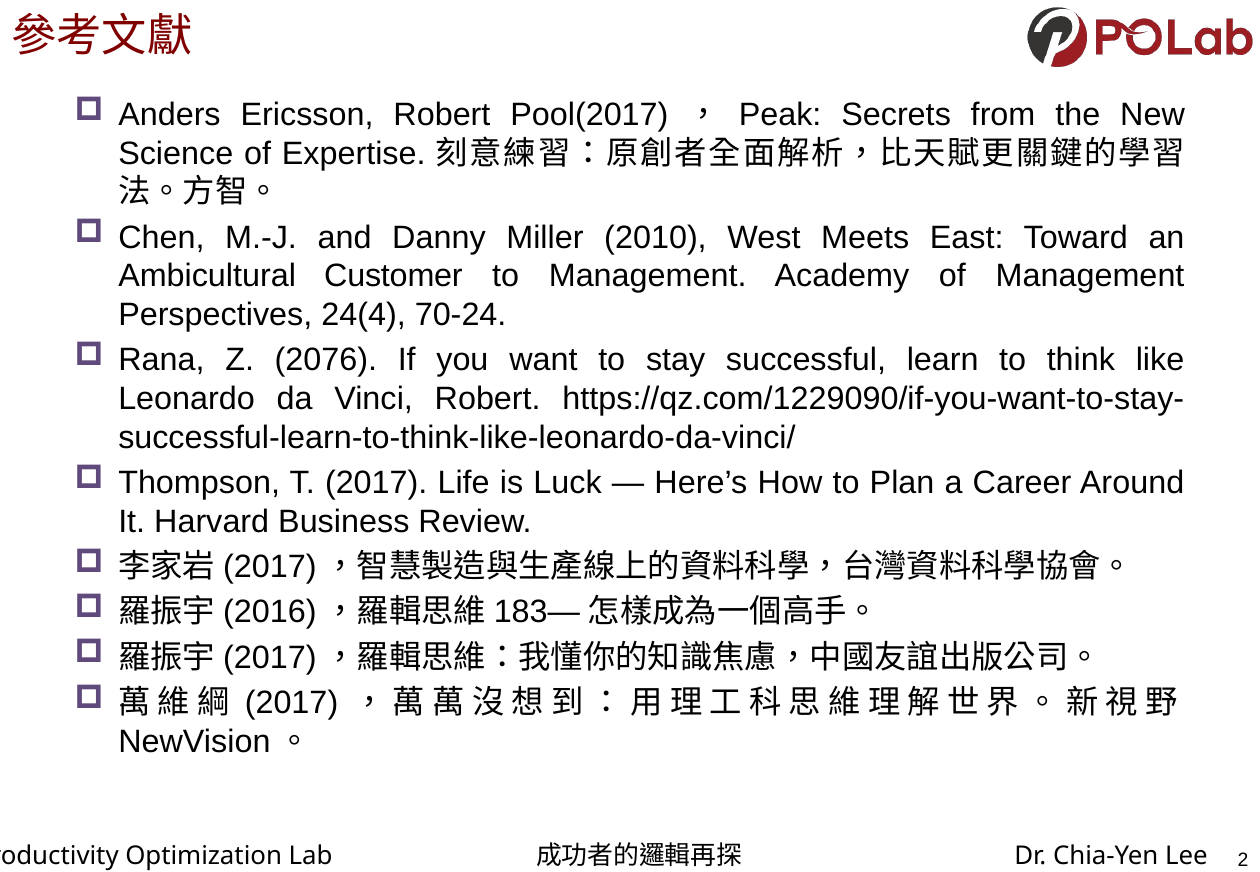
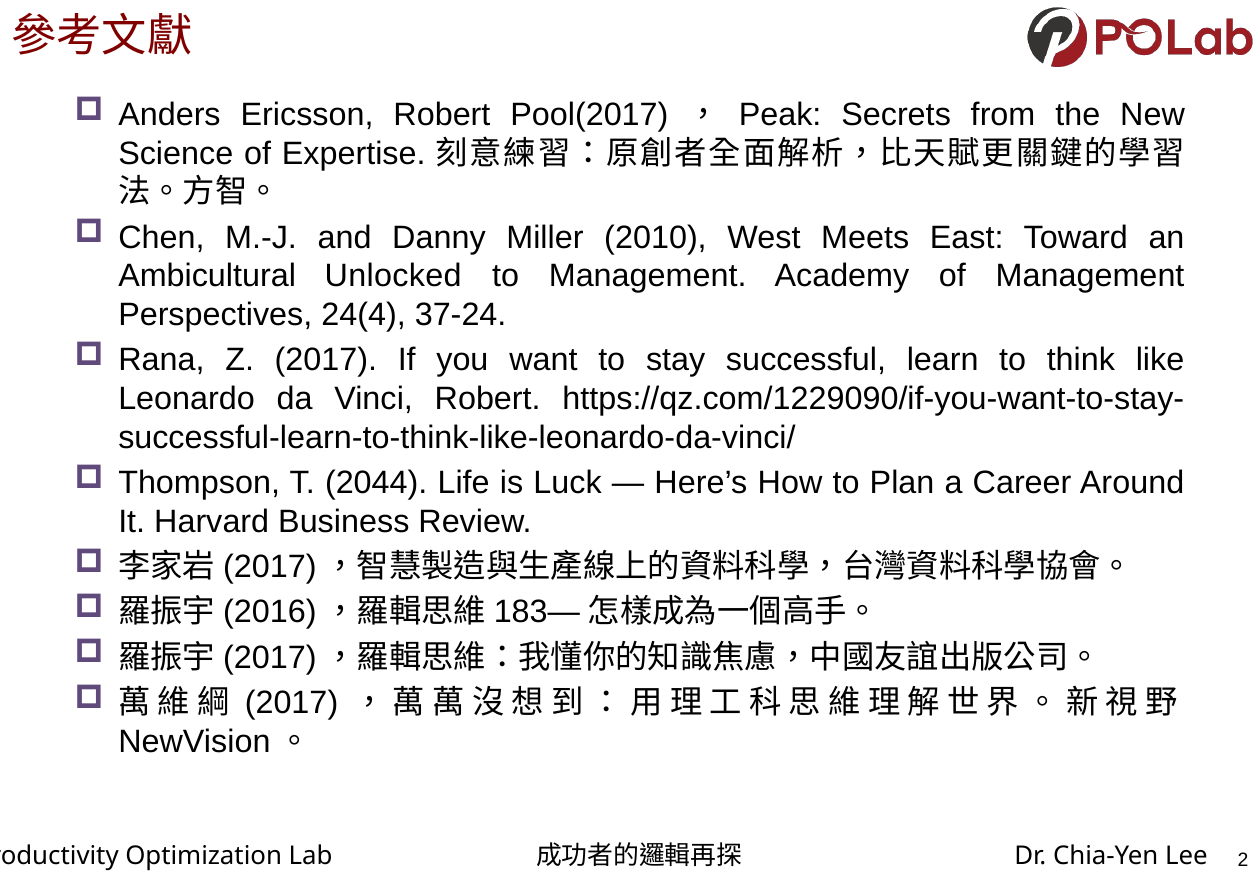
Customer: Customer -> Unlocked
70-24: 70-24 -> 37-24
Z 2076: 2076 -> 2017
T 2017: 2017 -> 2044
